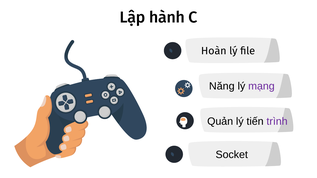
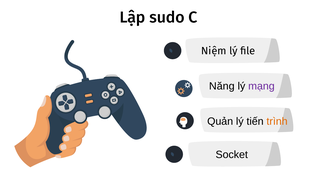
hành: hành -> sudo
Hoàn: Hoàn -> Niệm
trình colour: purple -> orange
